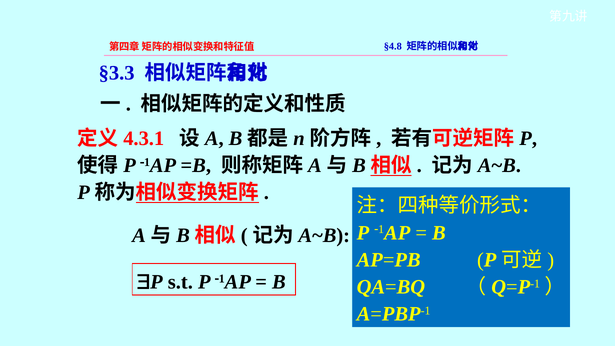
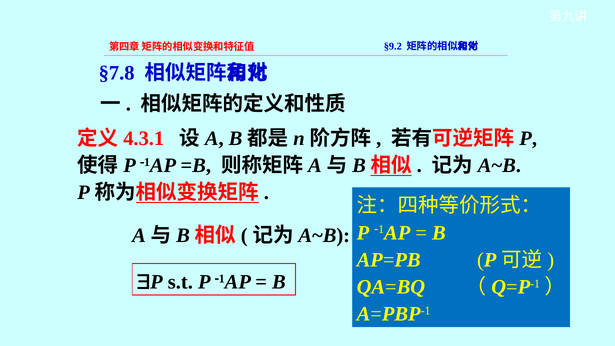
§4.8: §4.8 -> §9.2
§3.3: §3.3 -> §7.8
